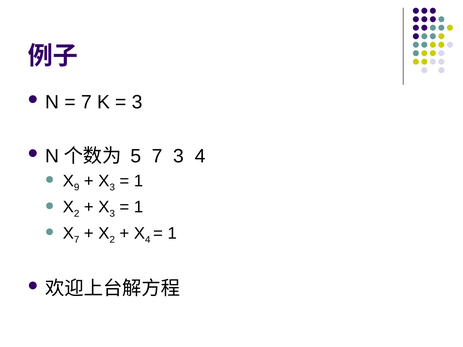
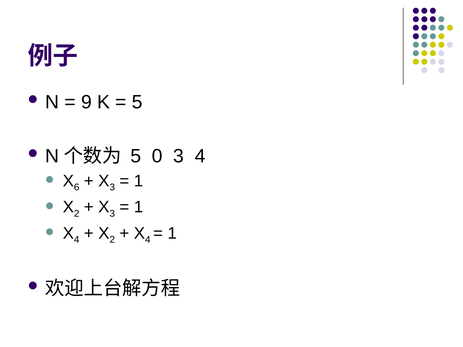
7 at (86, 102): 7 -> 9
3 at (137, 102): 3 -> 5
5 7: 7 -> 0
9: 9 -> 6
7 at (77, 240): 7 -> 4
